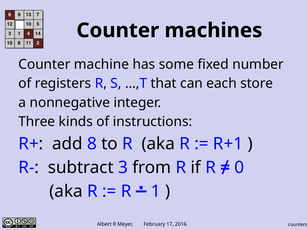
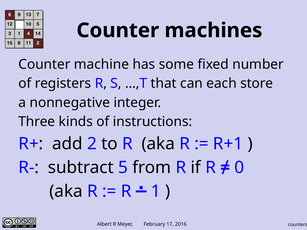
8: 8 -> 2
3: 3 -> 5
